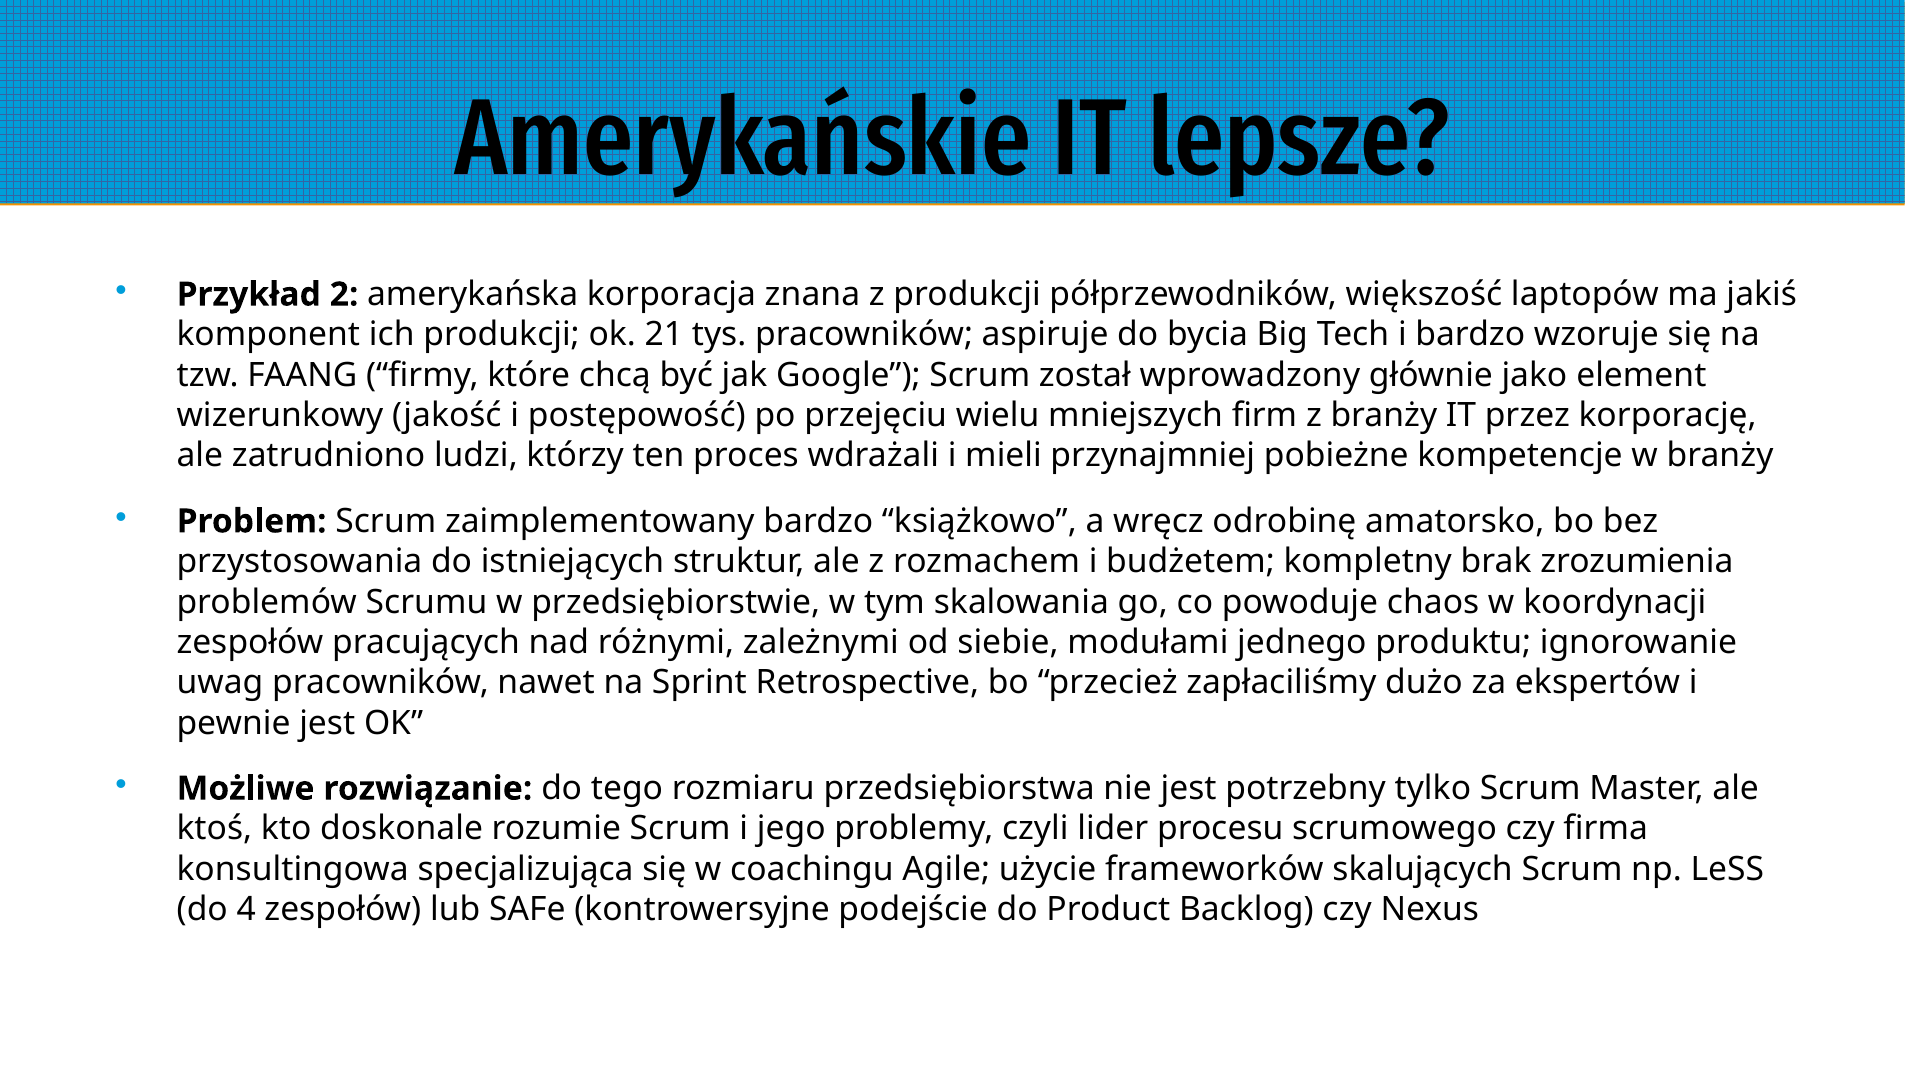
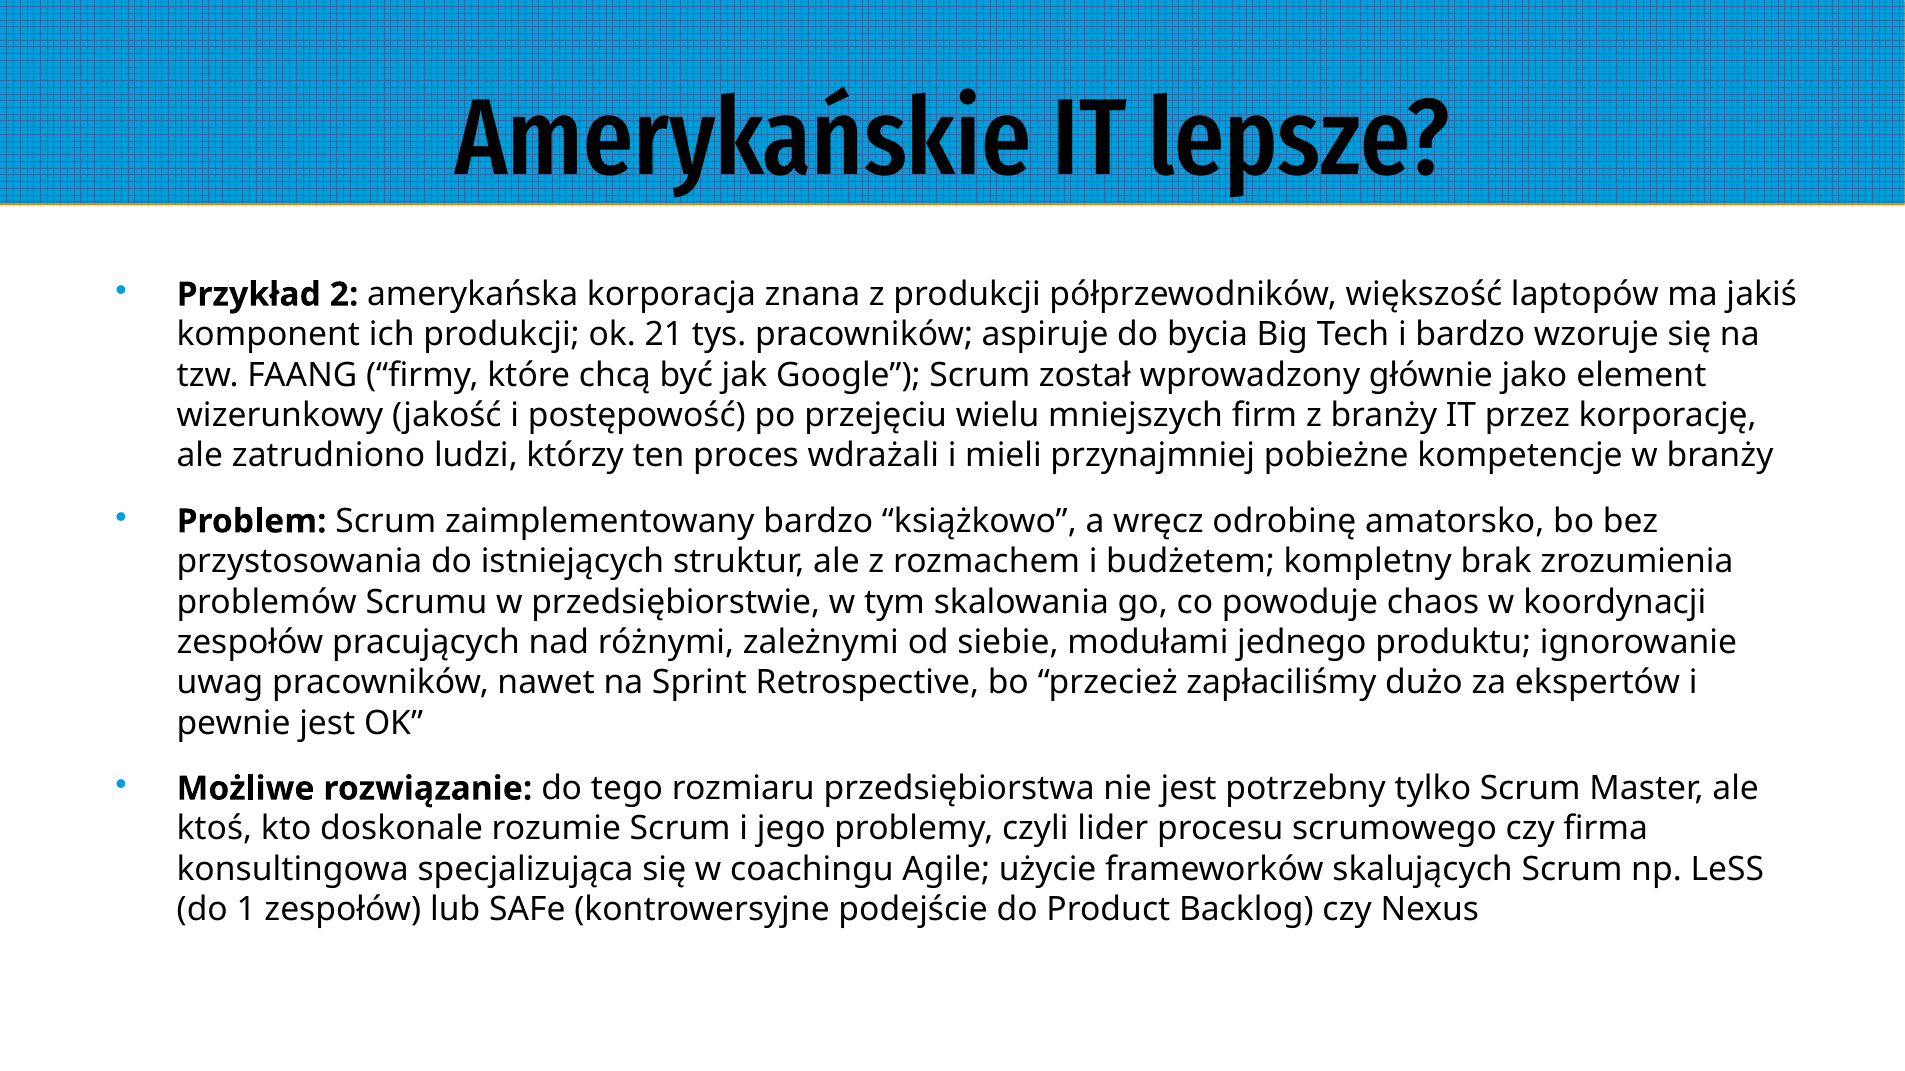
4: 4 -> 1
